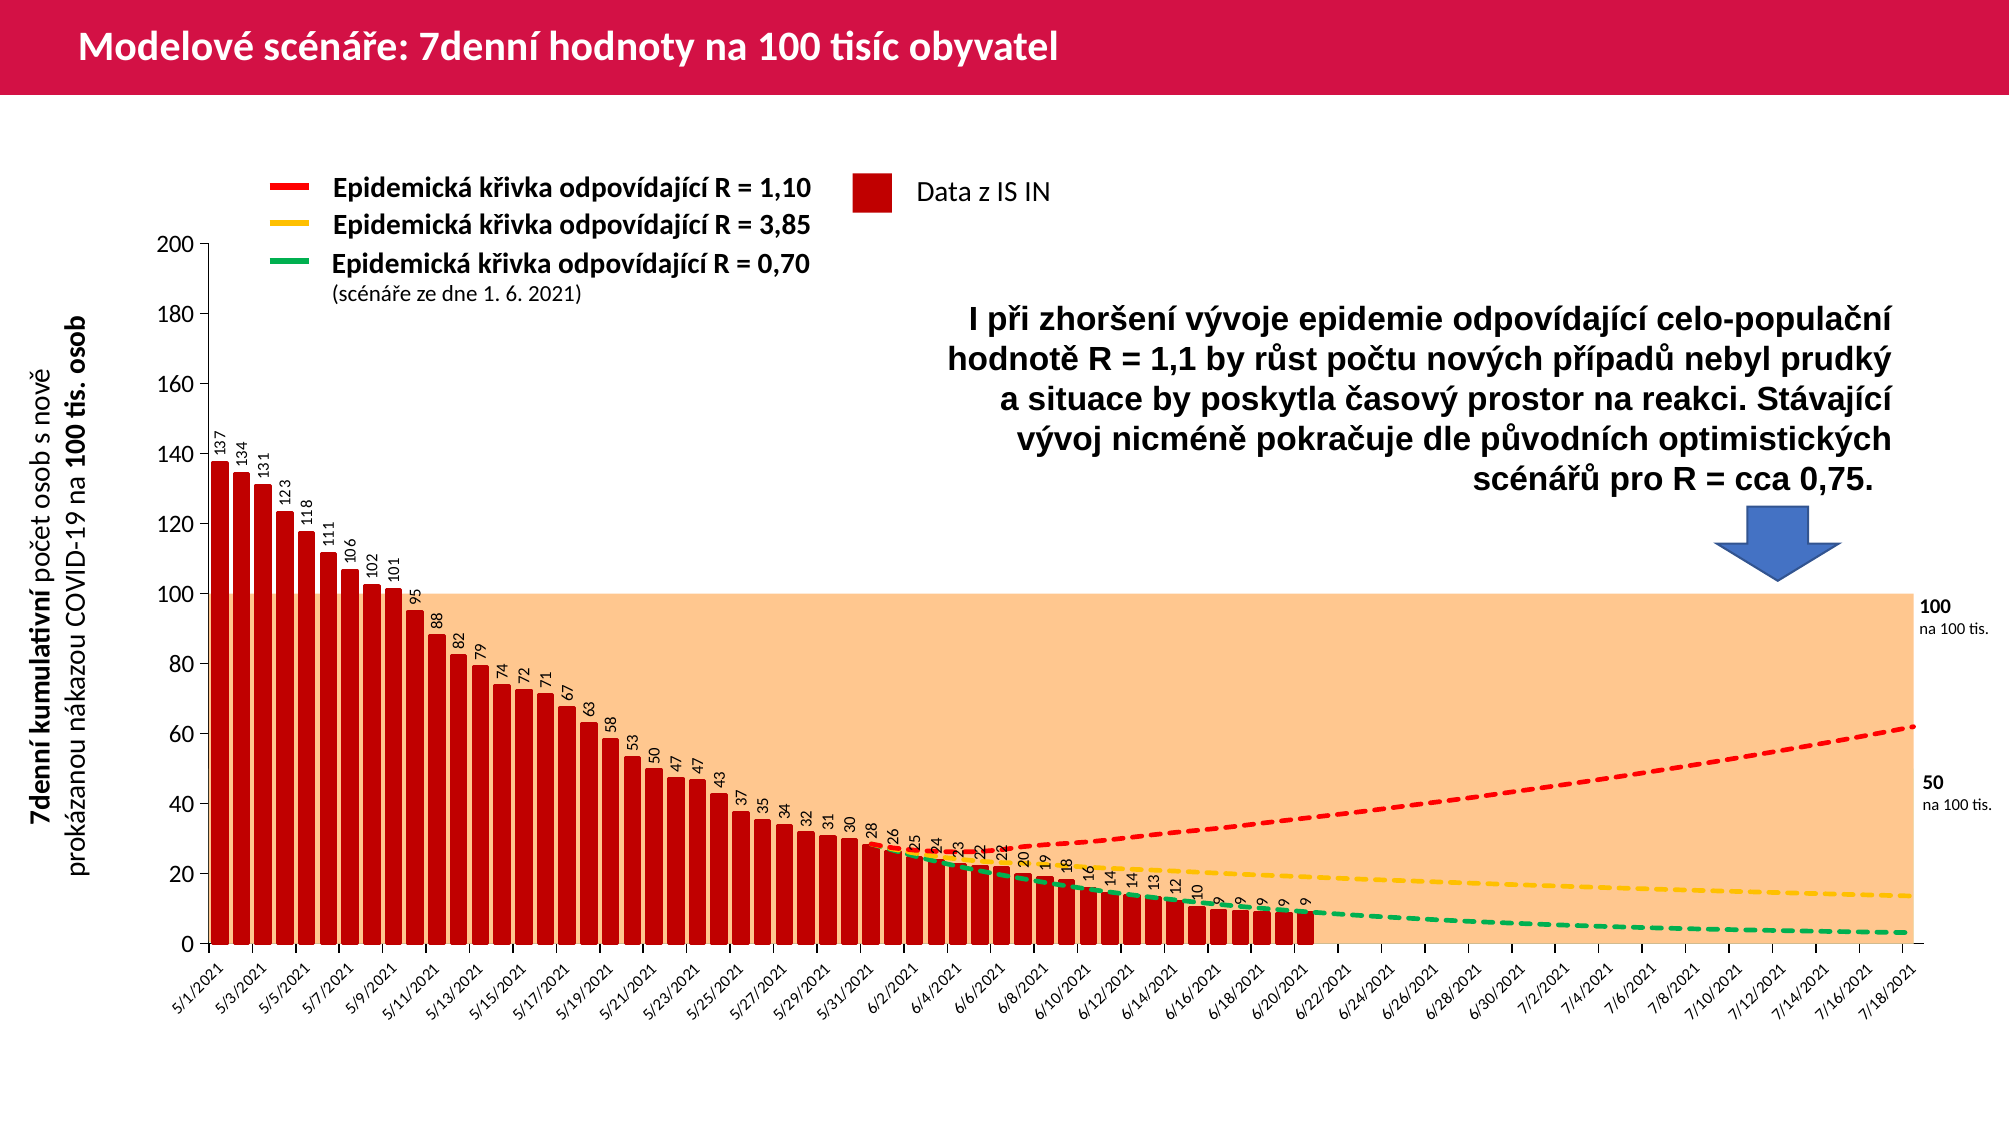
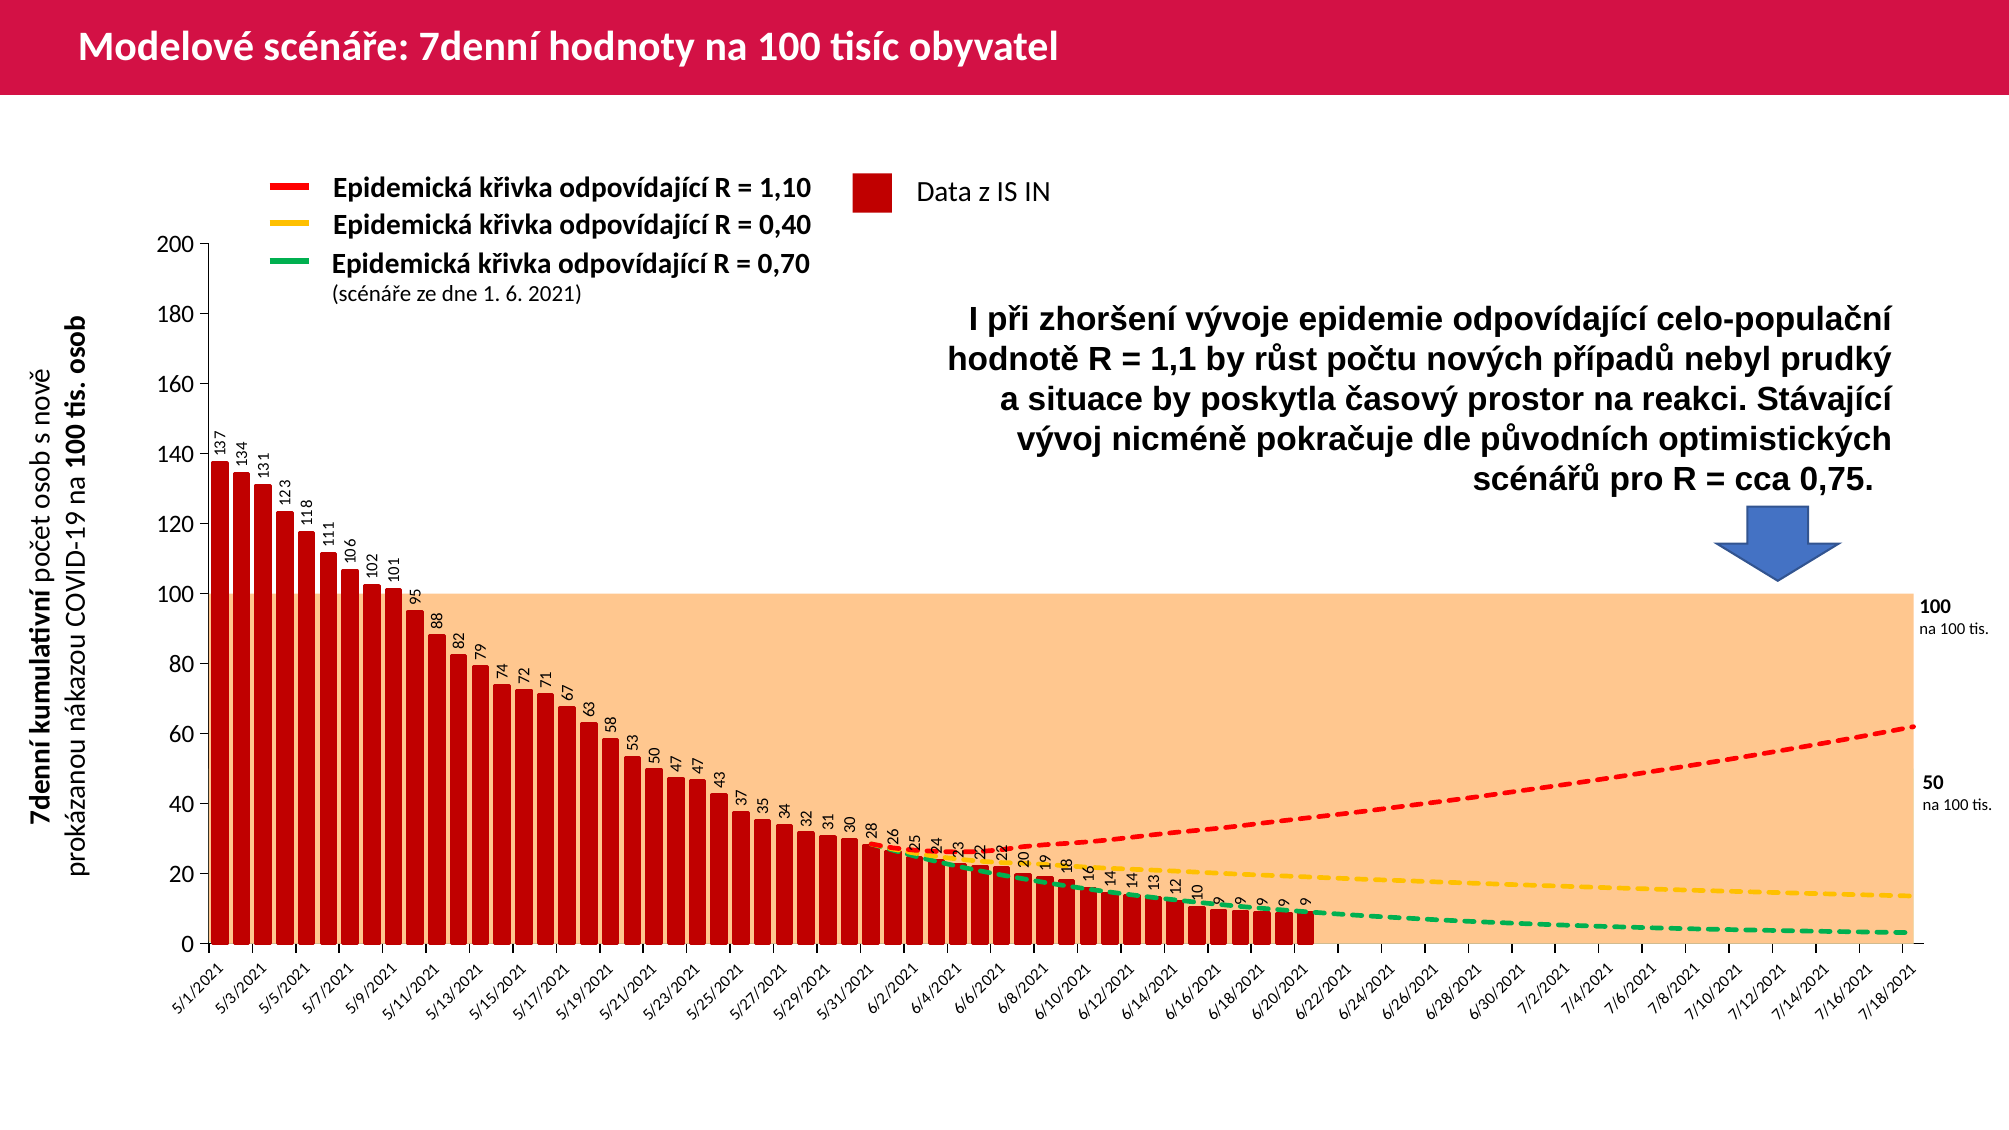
3,85: 3,85 -> 0,40
